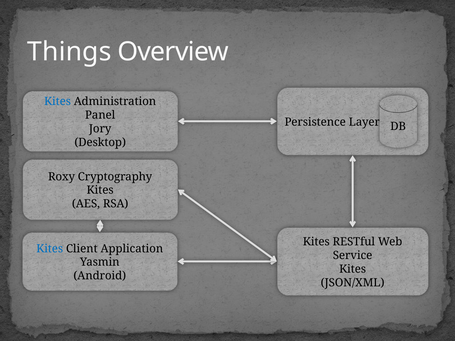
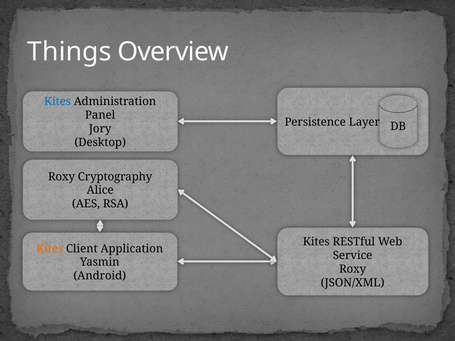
Kites at (100, 190): Kites -> Alice
Kites at (50, 249) colour: blue -> orange
Kites at (353, 269): Kites -> Roxy
